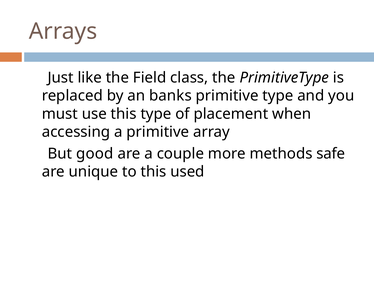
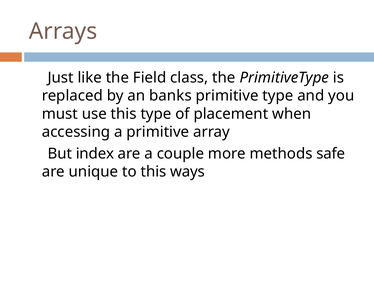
good: good -> index
used: used -> ways
